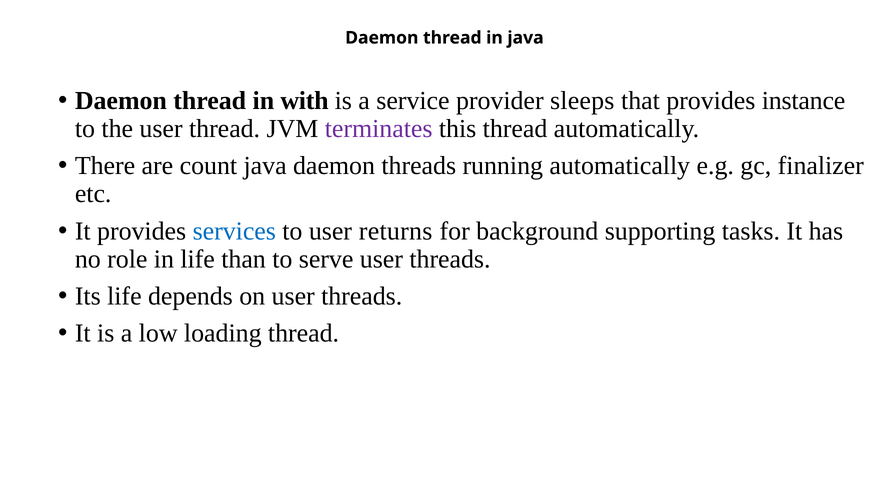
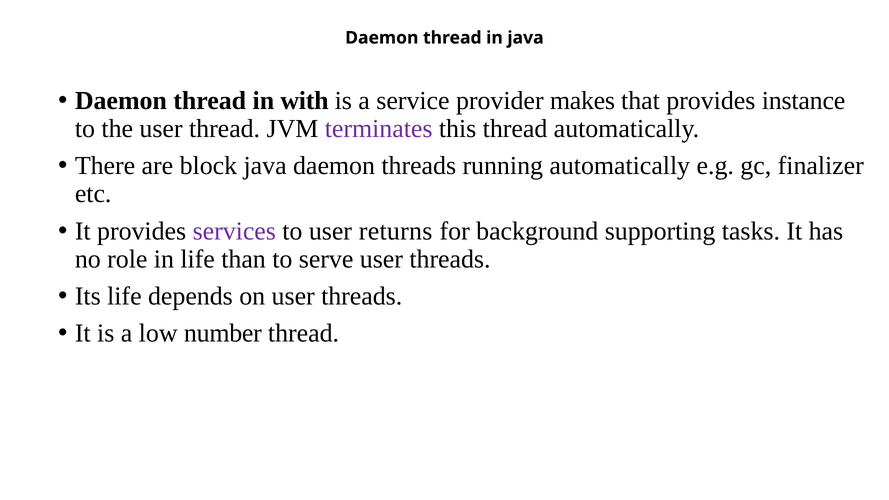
sleeps: sleeps -> makes
count: count -> block
services colour: blue -> purple
loading: loading -> number
